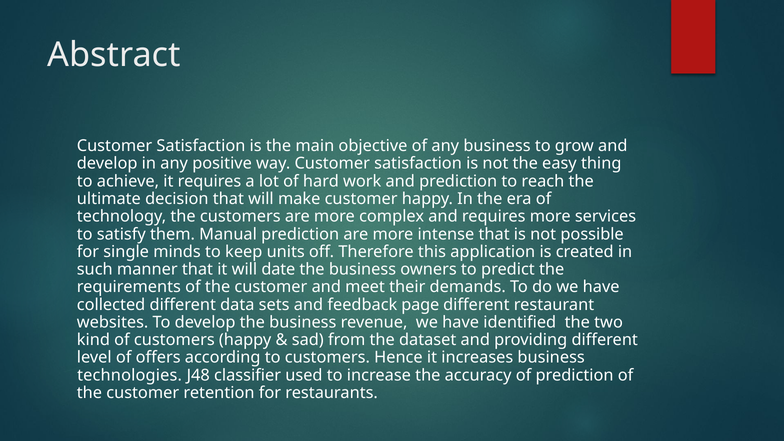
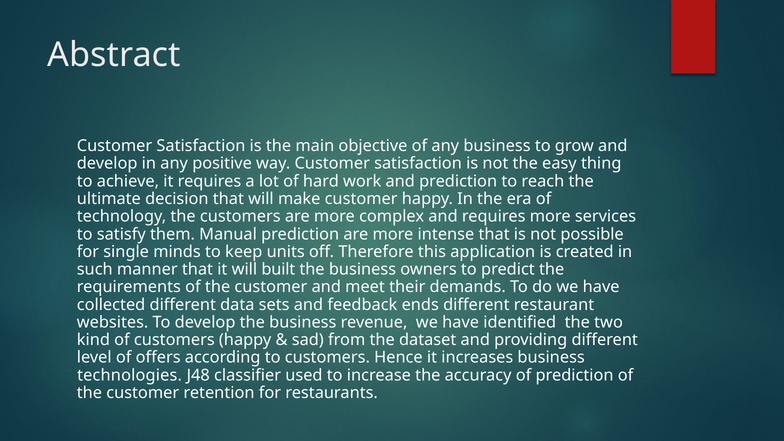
date: date -> built
page: page -> ends
